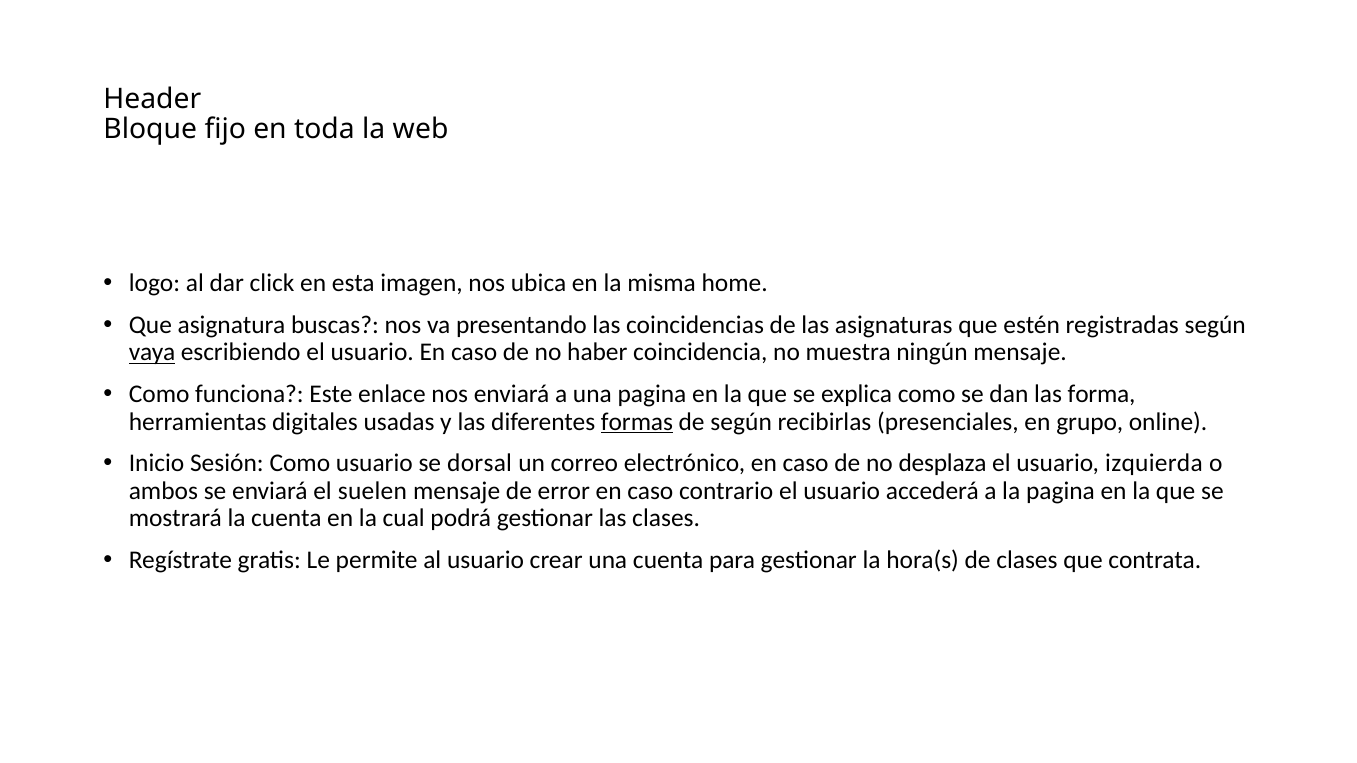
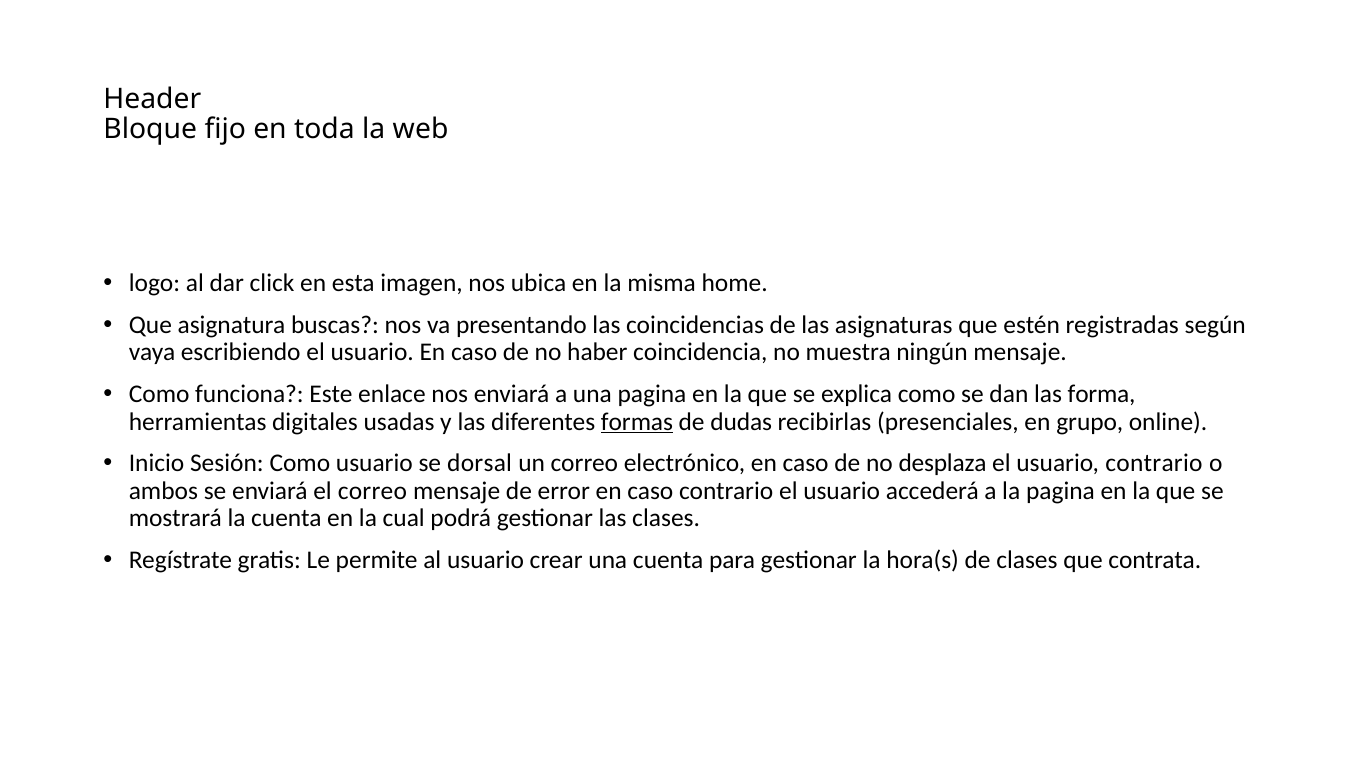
vaya underline: present -> none
de según: según -> dudas
usuario izquierda: izquierda -> contrario
el suelen: suelen -> correo
